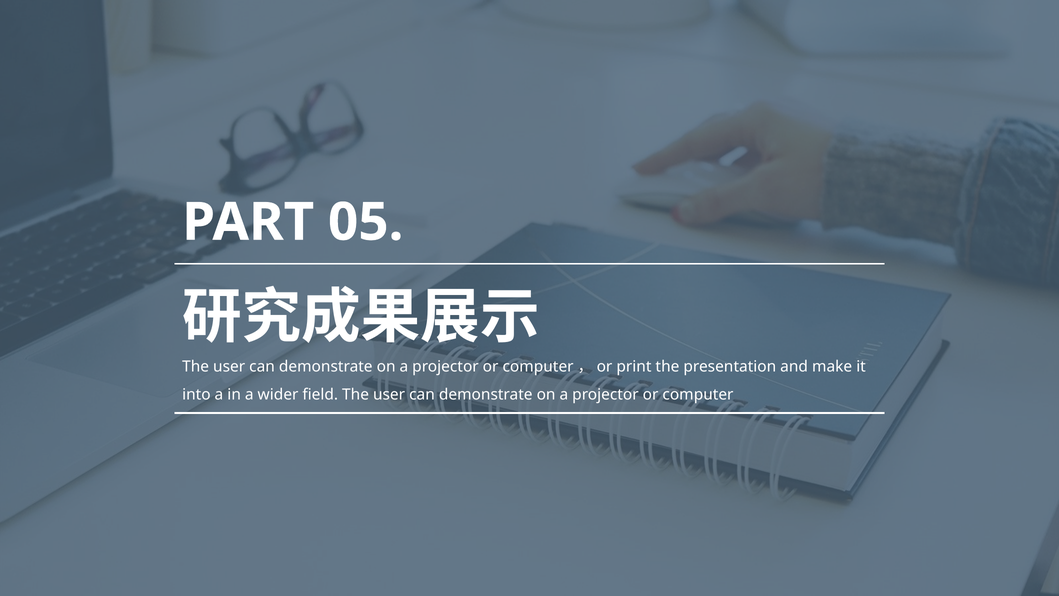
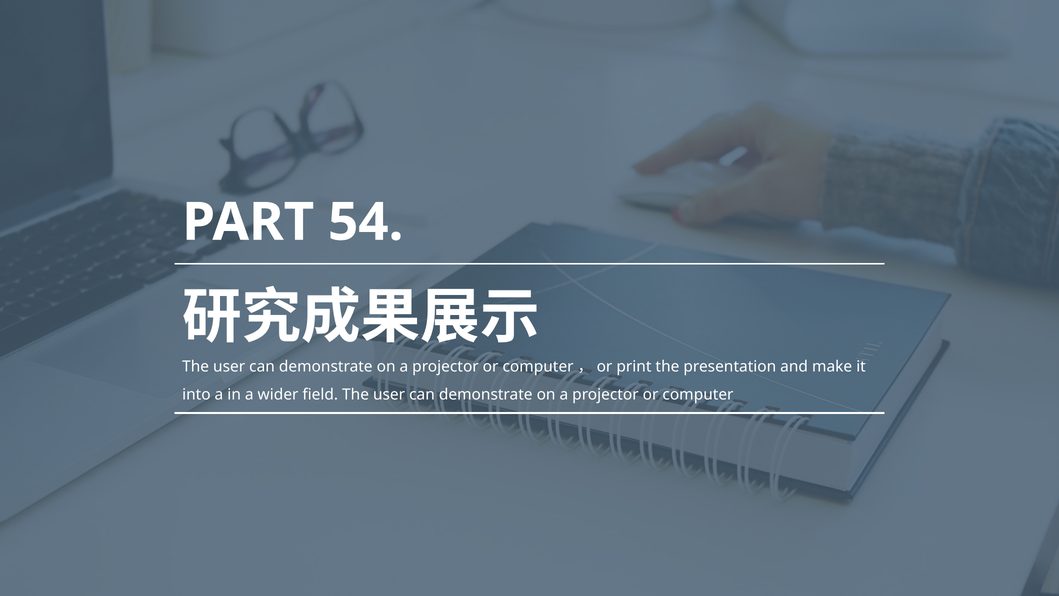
05: 05 -> 54
